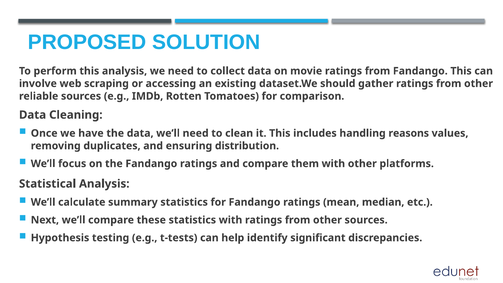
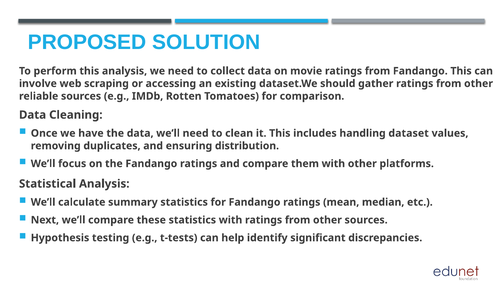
reasons: reasons -> dataset
